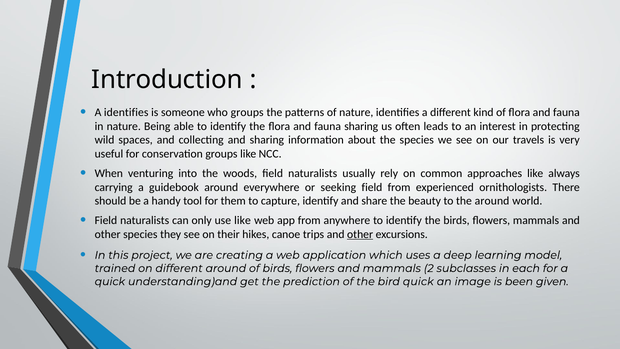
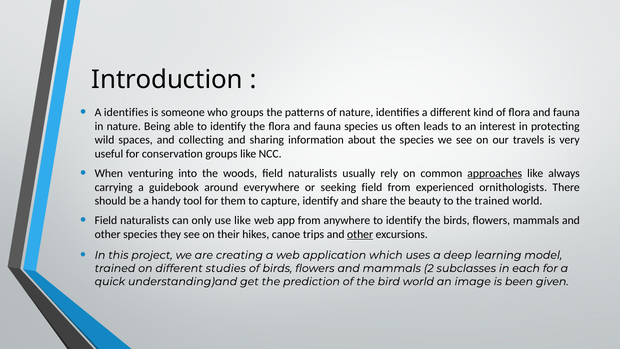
fauna sharing: sharing -> species
approaches underline: none -> present
the around: around -> trained
different around: around -> studies
bird quick: quick -> world
